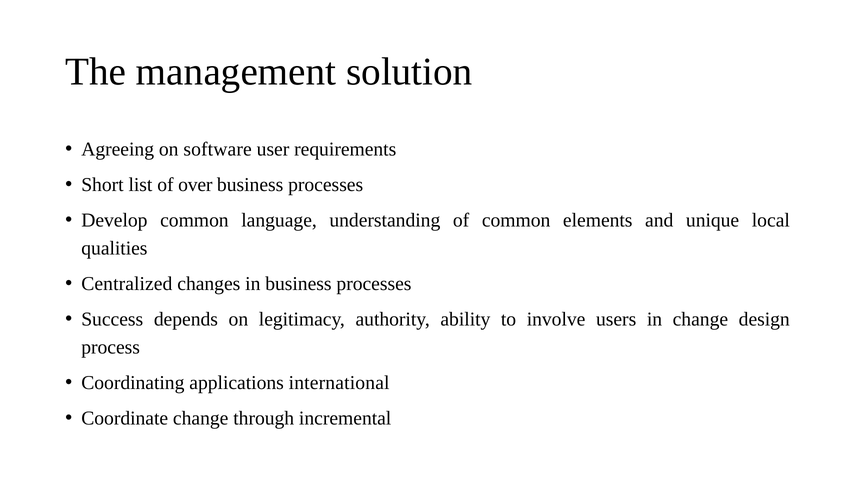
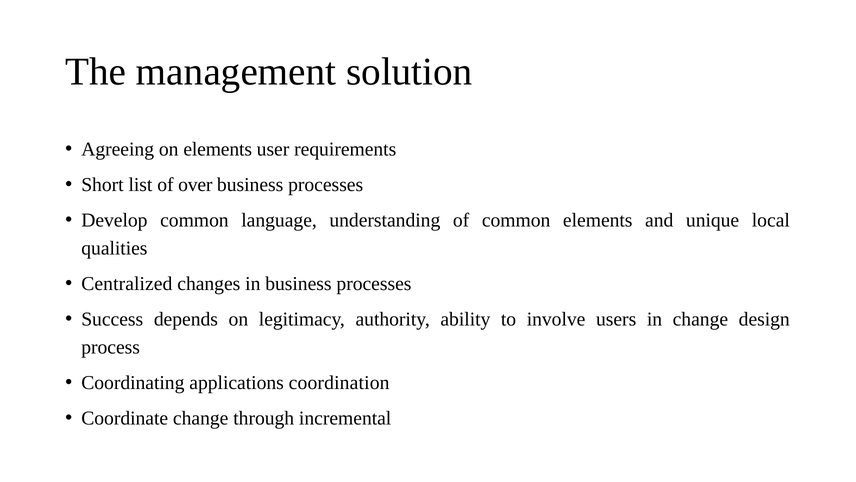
on software: software -> elements
international: international -> coordination
